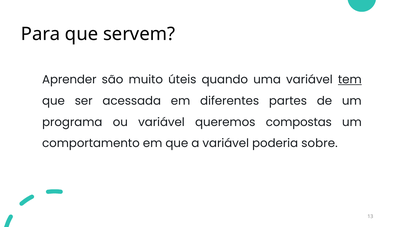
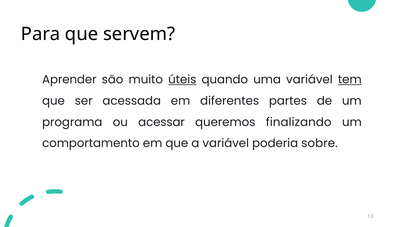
úteis underline: none -> present
ou variável: variável -> acessar
compostas: compostas -> finalizando
